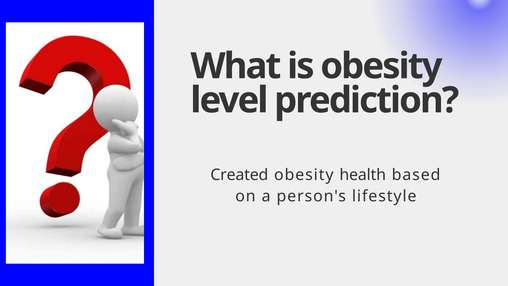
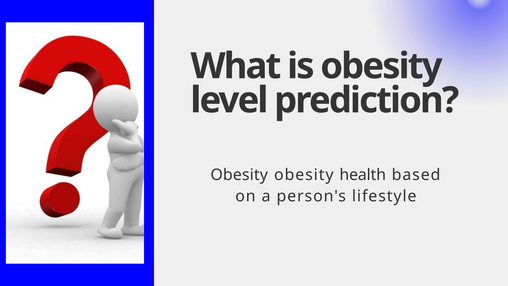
Created at (239, 175): Created -> Obesity
